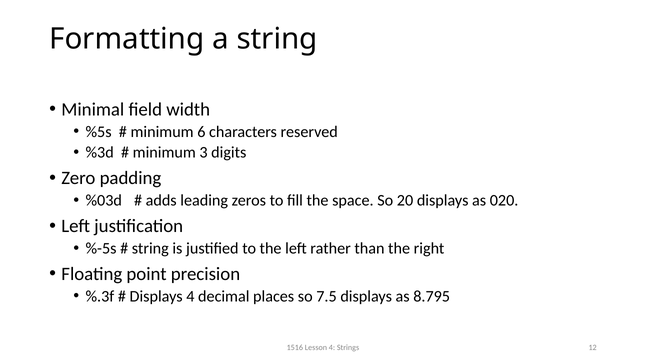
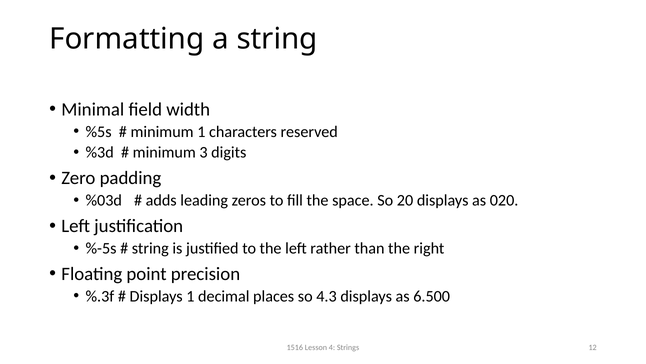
minimum 6: 6 -> 1
Displays 4: 4 -> 1
7.5: 7.5 -> 4.3
8.795: 8.795 -> 6.500
